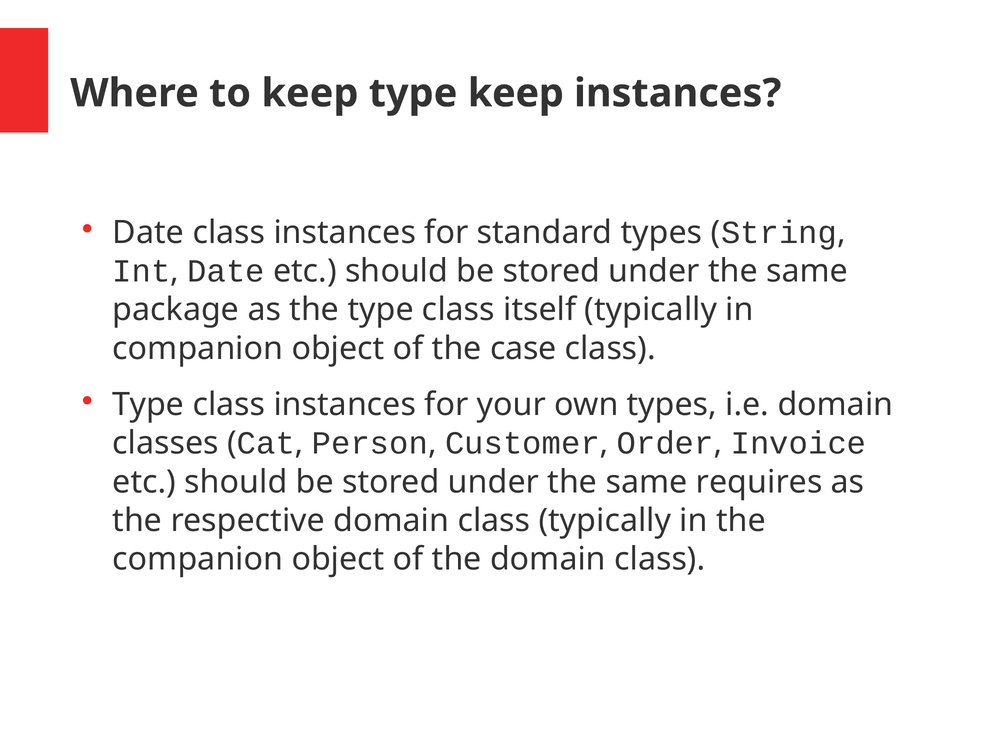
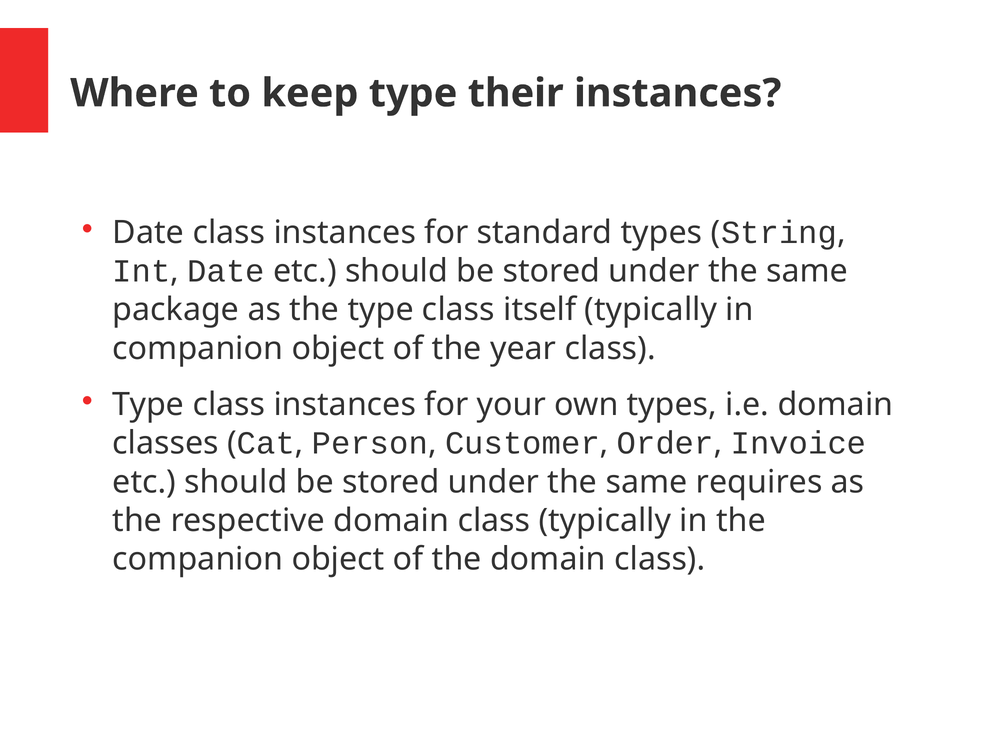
type keep: keep -> their
case: case -> year
